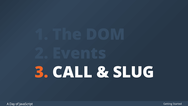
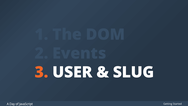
CALL: CALL -> USER
